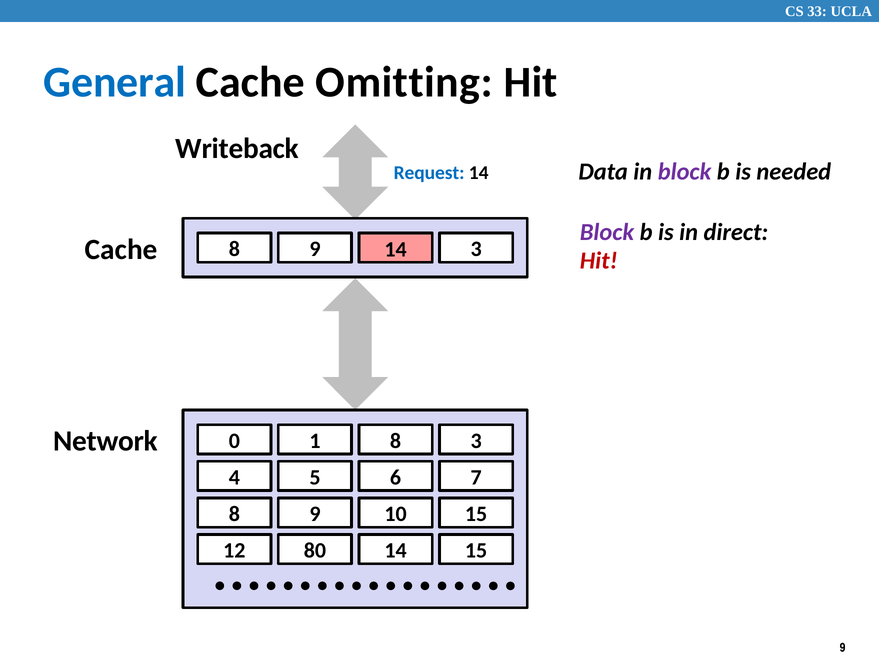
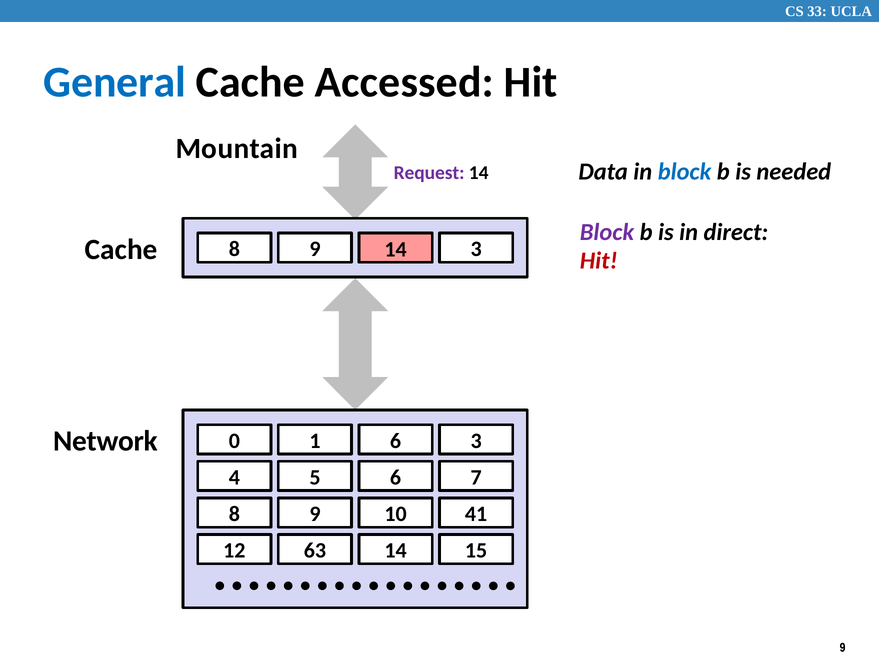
Omitting: Omitting -> Accessed
Writeback: Writeback -> Mountain
block at (685, 172) colour: purple -> blue
Request colour: blue -> purple
1 8: 8 -> 6
10 15: 15 -> 41
80: 80 -> 63
